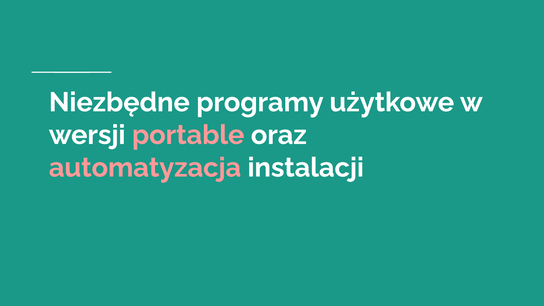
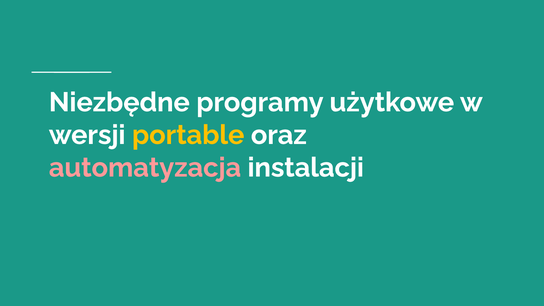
portable colour: pink -> yellow
